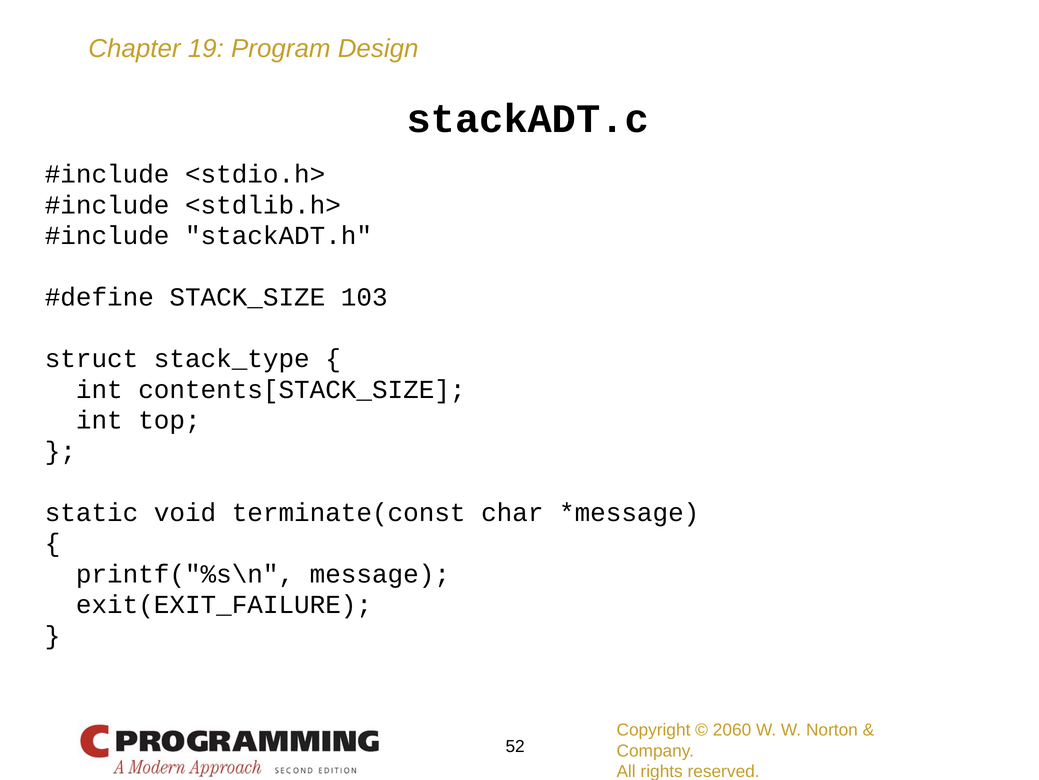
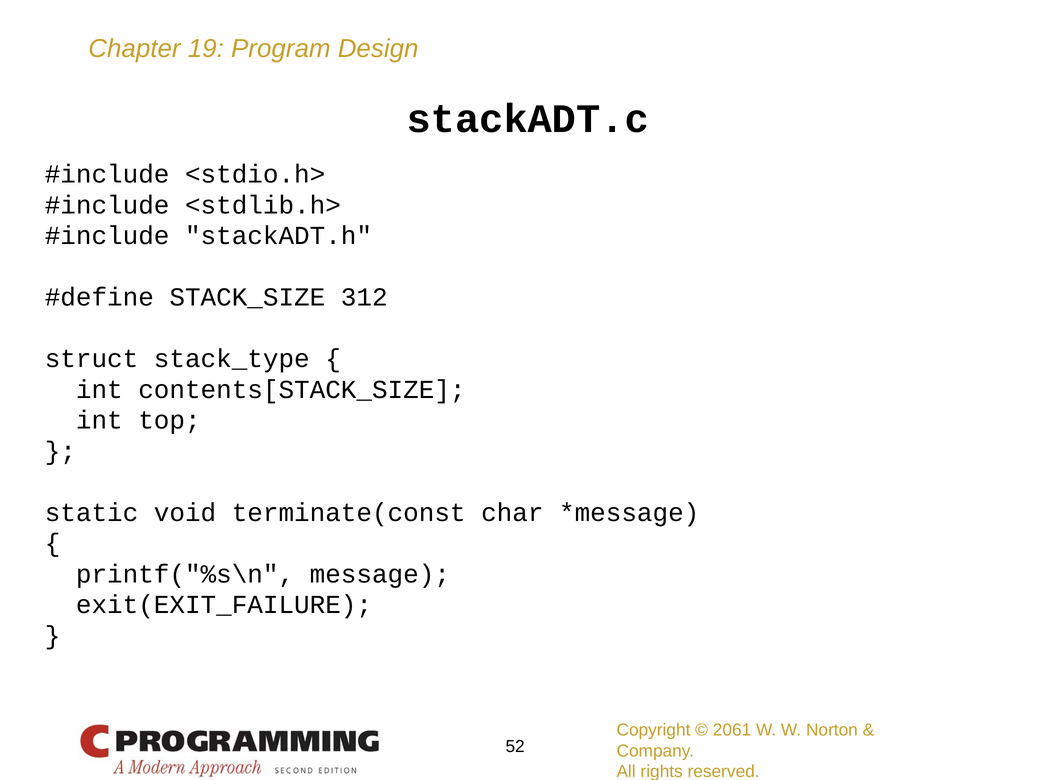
103: 103 -> 312
2060: 2060 -> 2061
